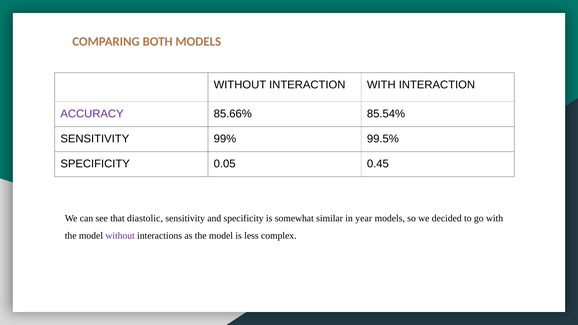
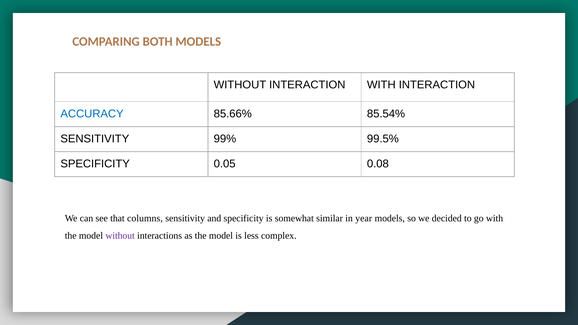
ACCURACY colour: purple -> blue
0.45: 0.45 -> 0.08
diastolic: diastolic -> columns
